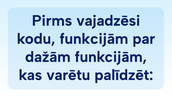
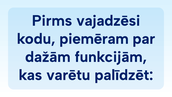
kodu funkcijām: funkcijām -> piemēram
